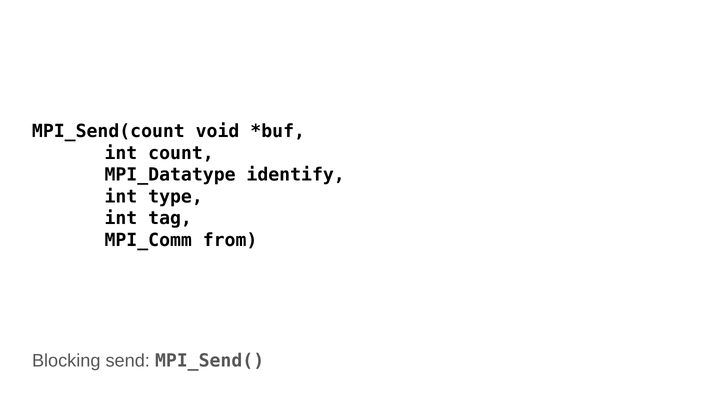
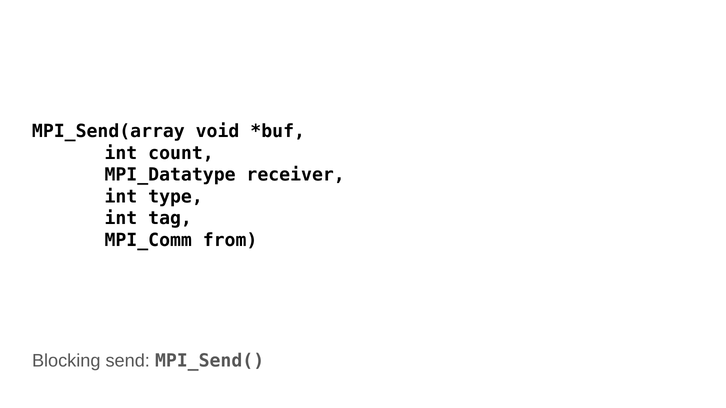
MPI_Send(count: MPI_Send(count -> MPI_Send(array
identify: identify -> receiver
